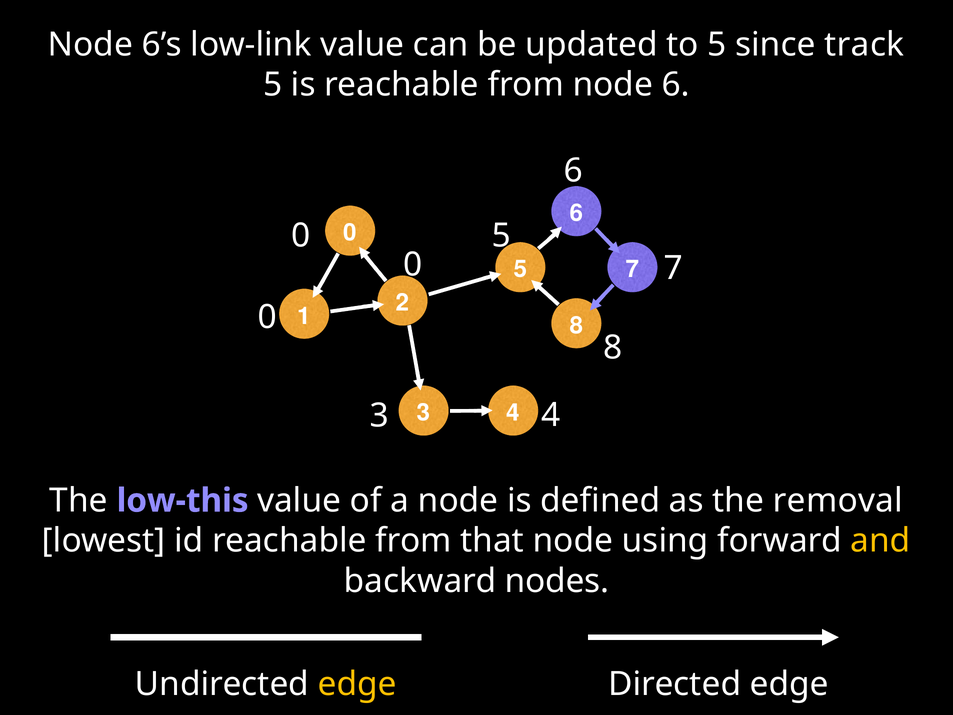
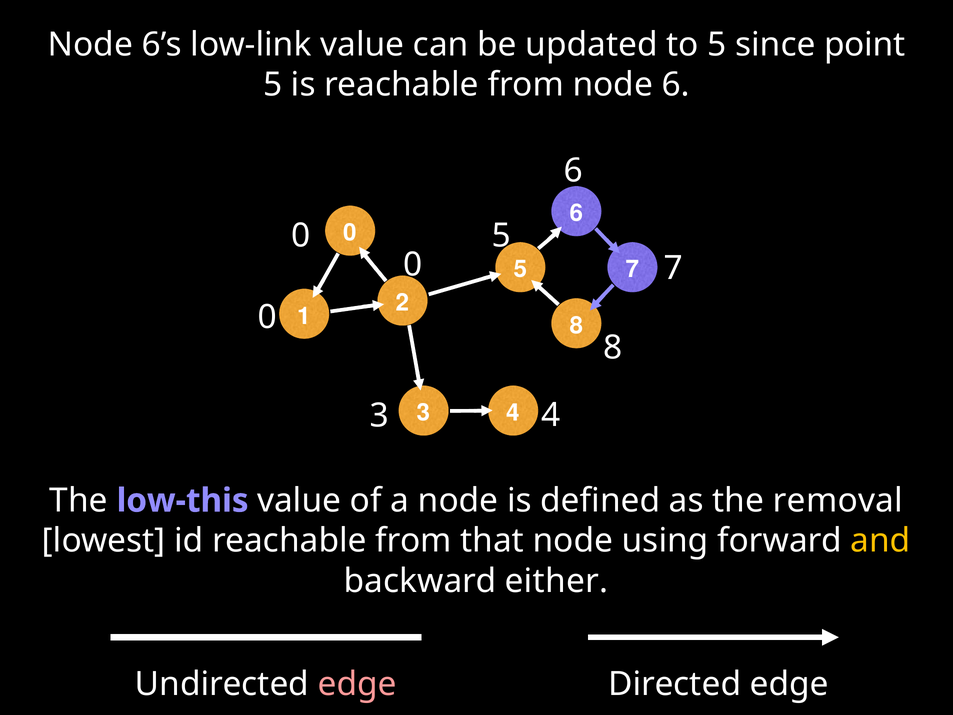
track: track -> point
nodes: nodes -> either
edge at (357, 684) colour: yellow -> pink
